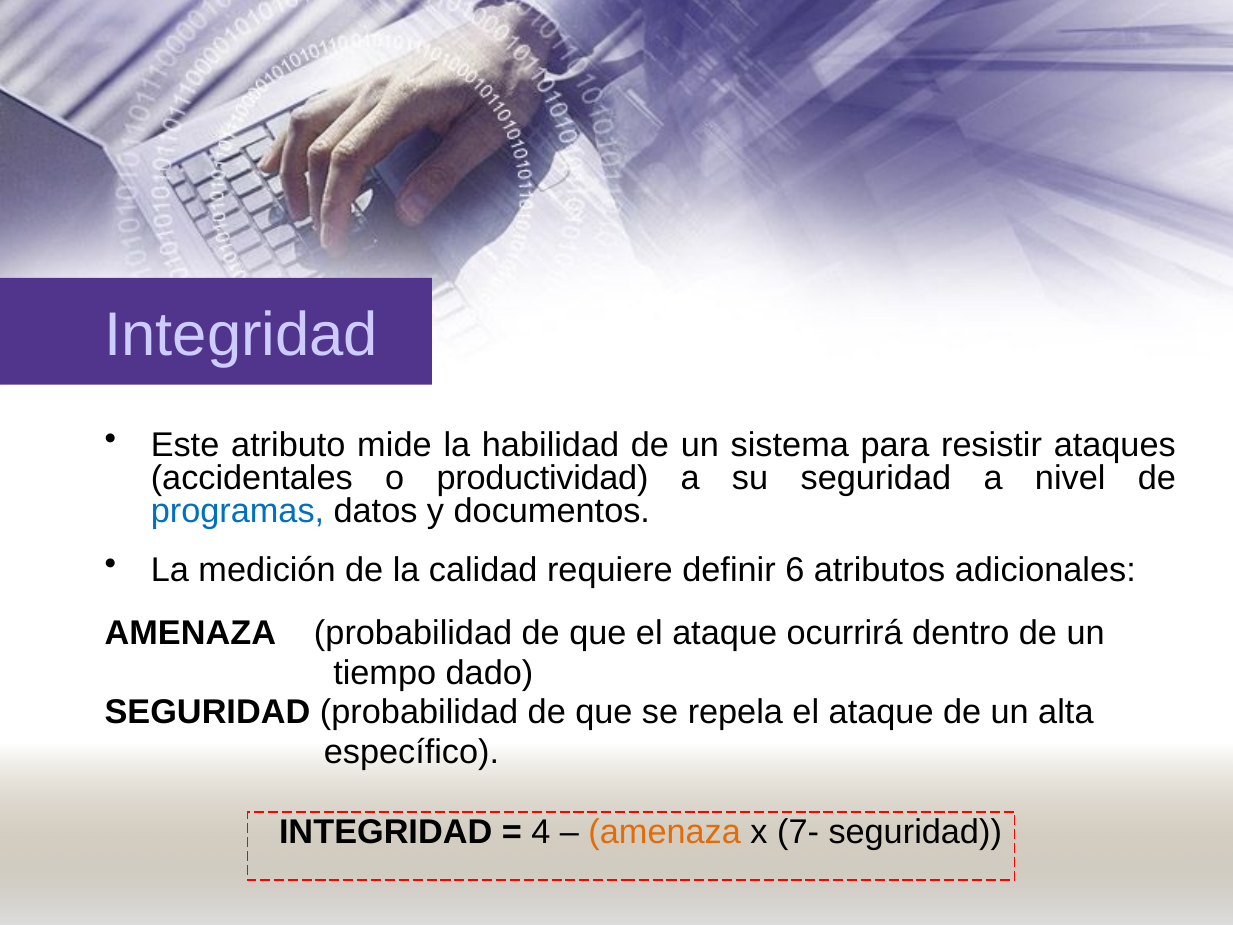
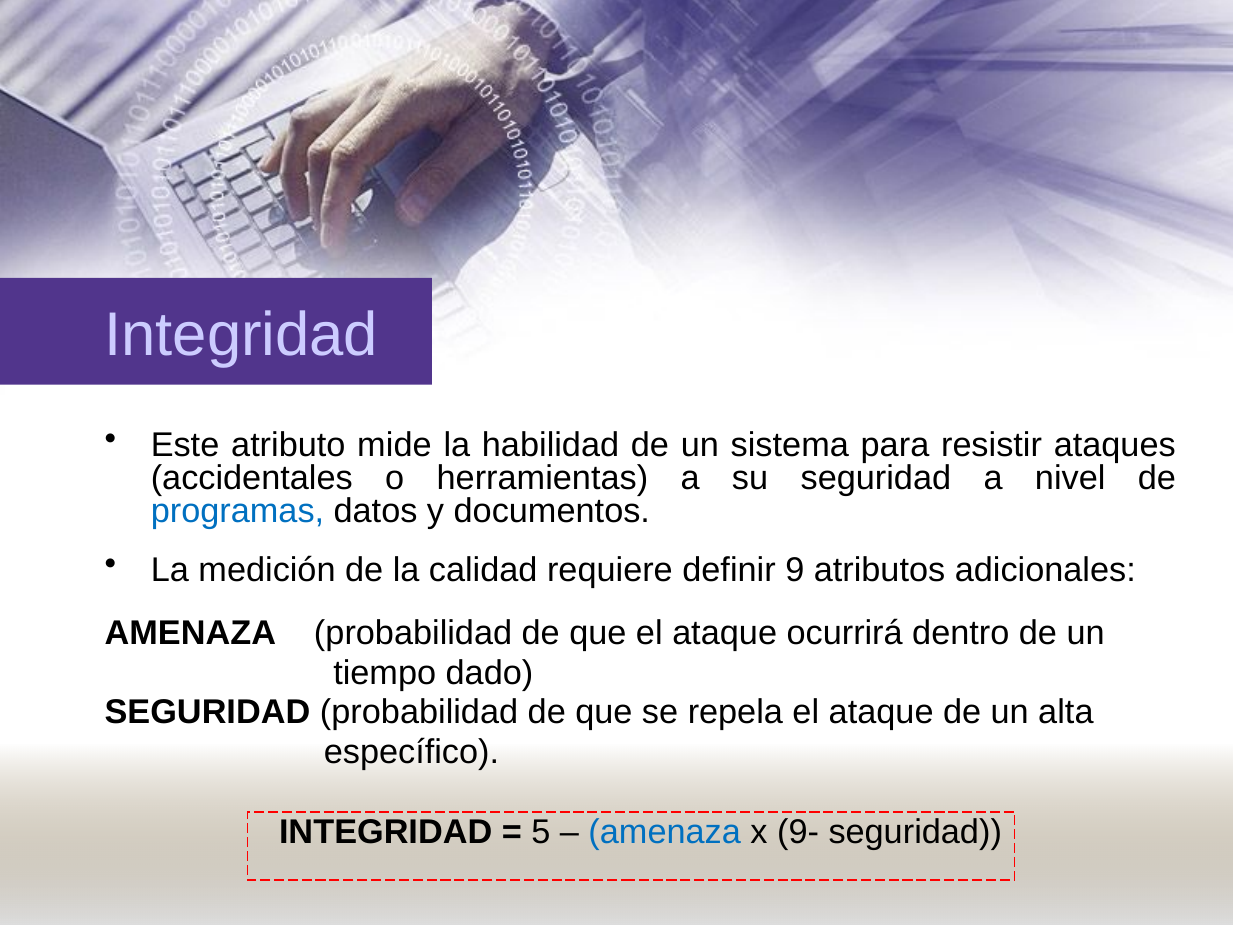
productividad: productividad -> herramientas
6: 6 -> 9
4: 4 -> 5
amenaza at (665, 831) colour: orange -> blue
7-: 7- -> 9-
